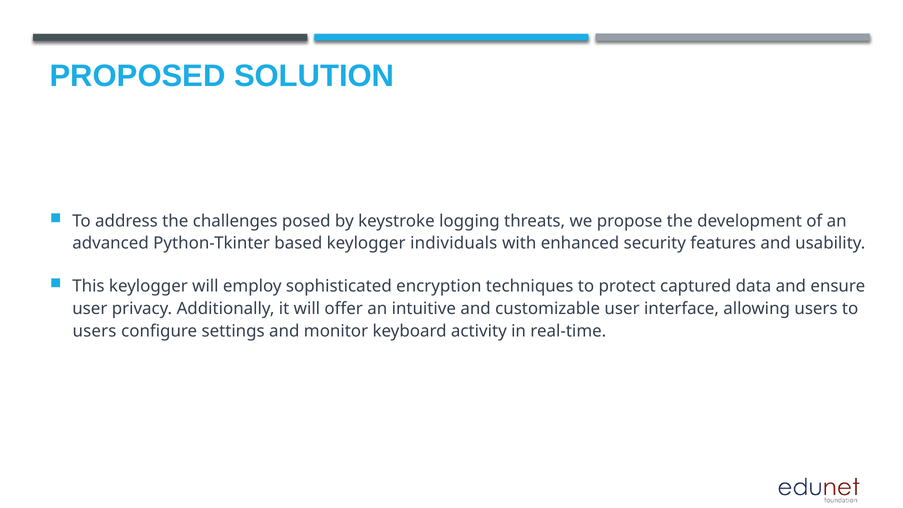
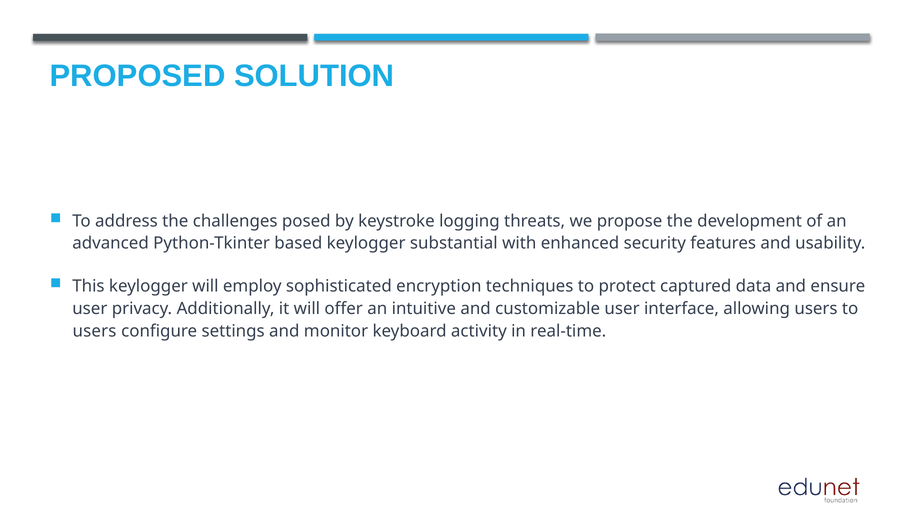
individuals: individuals -> substantial
